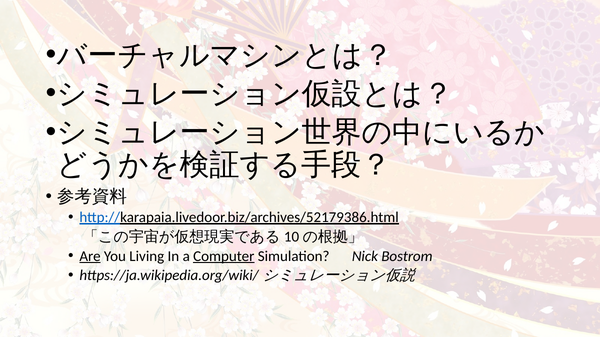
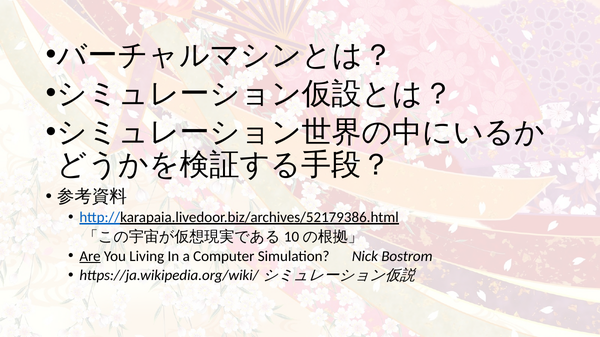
Computer underline: present -> none
